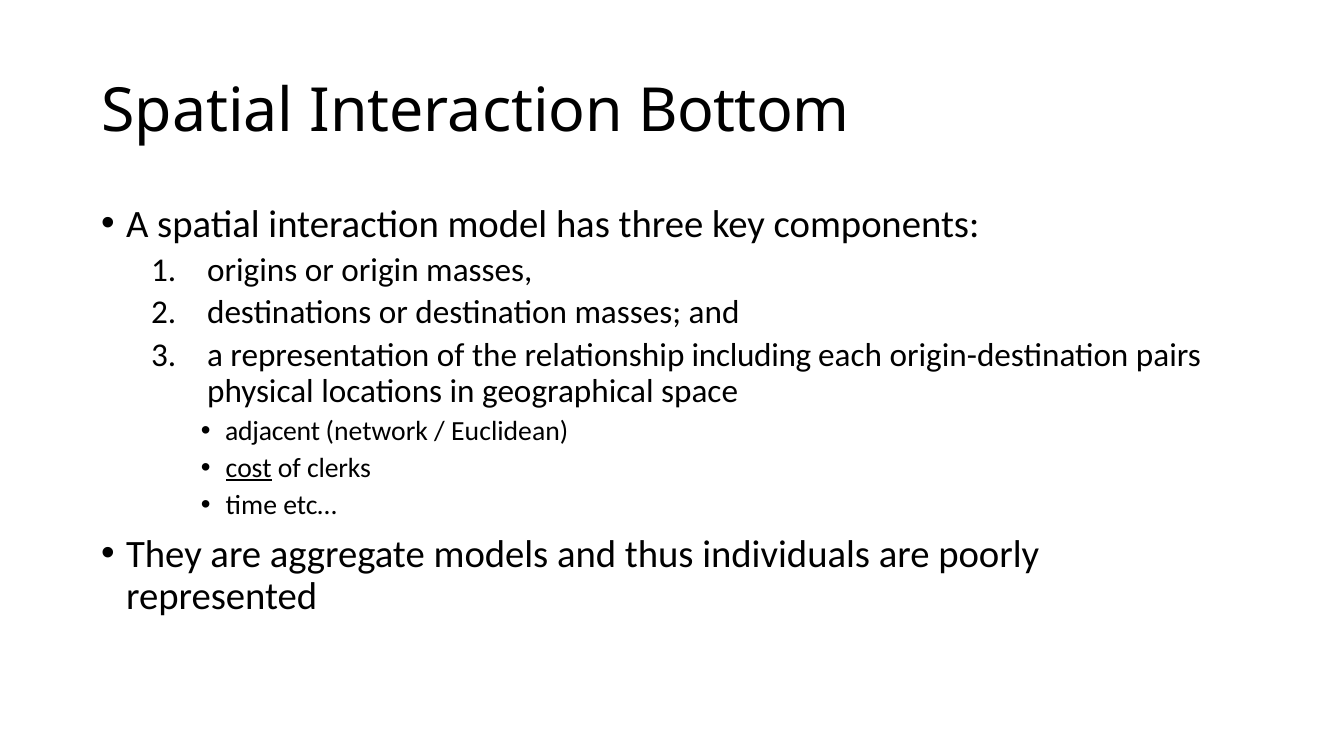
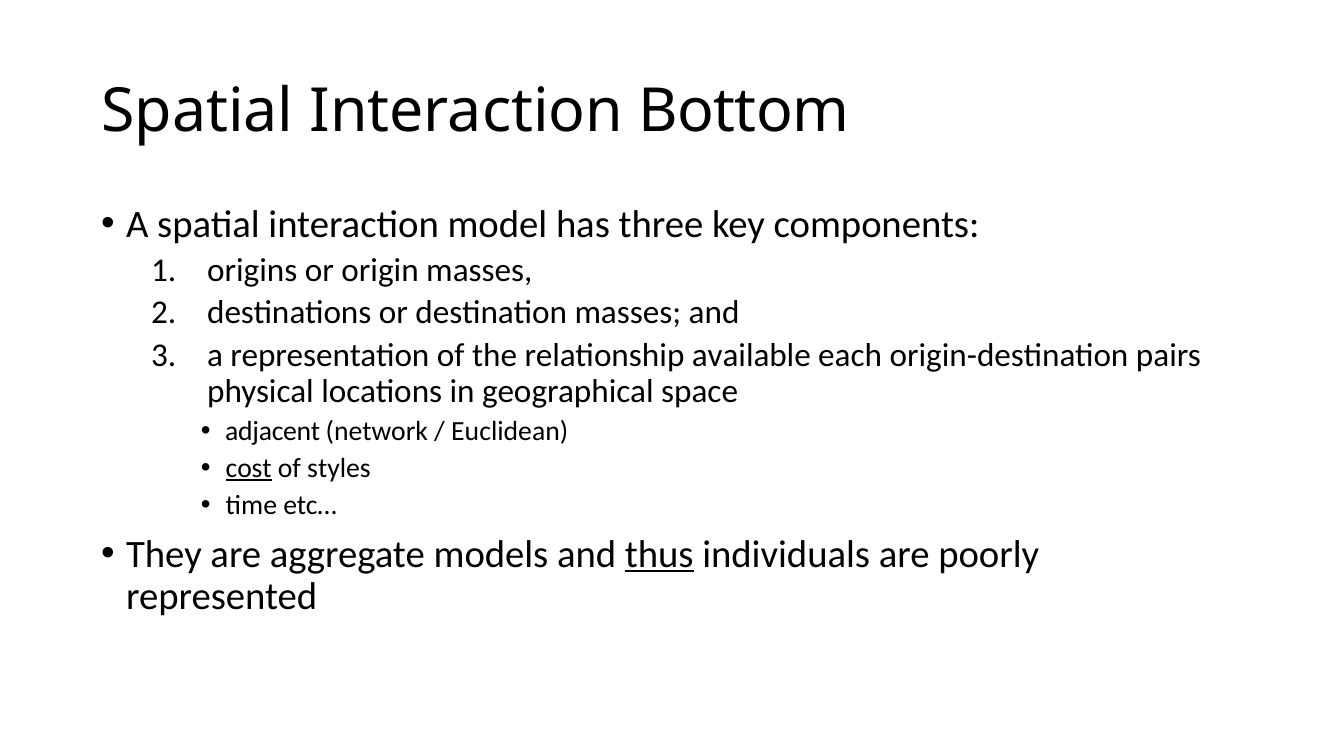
including: including -> available
clerks: clerks -> styles
thus underline: none -> present
